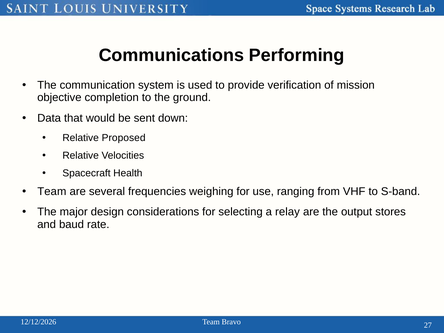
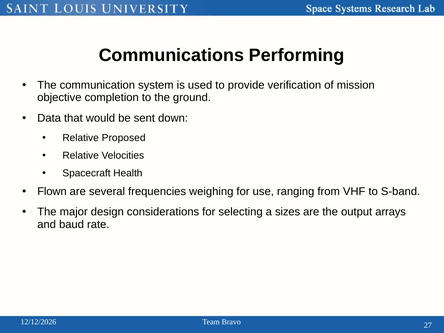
Team at (52, 192): Team -> Flown
relay: relay -> sizes
stores: stores -> arrays
